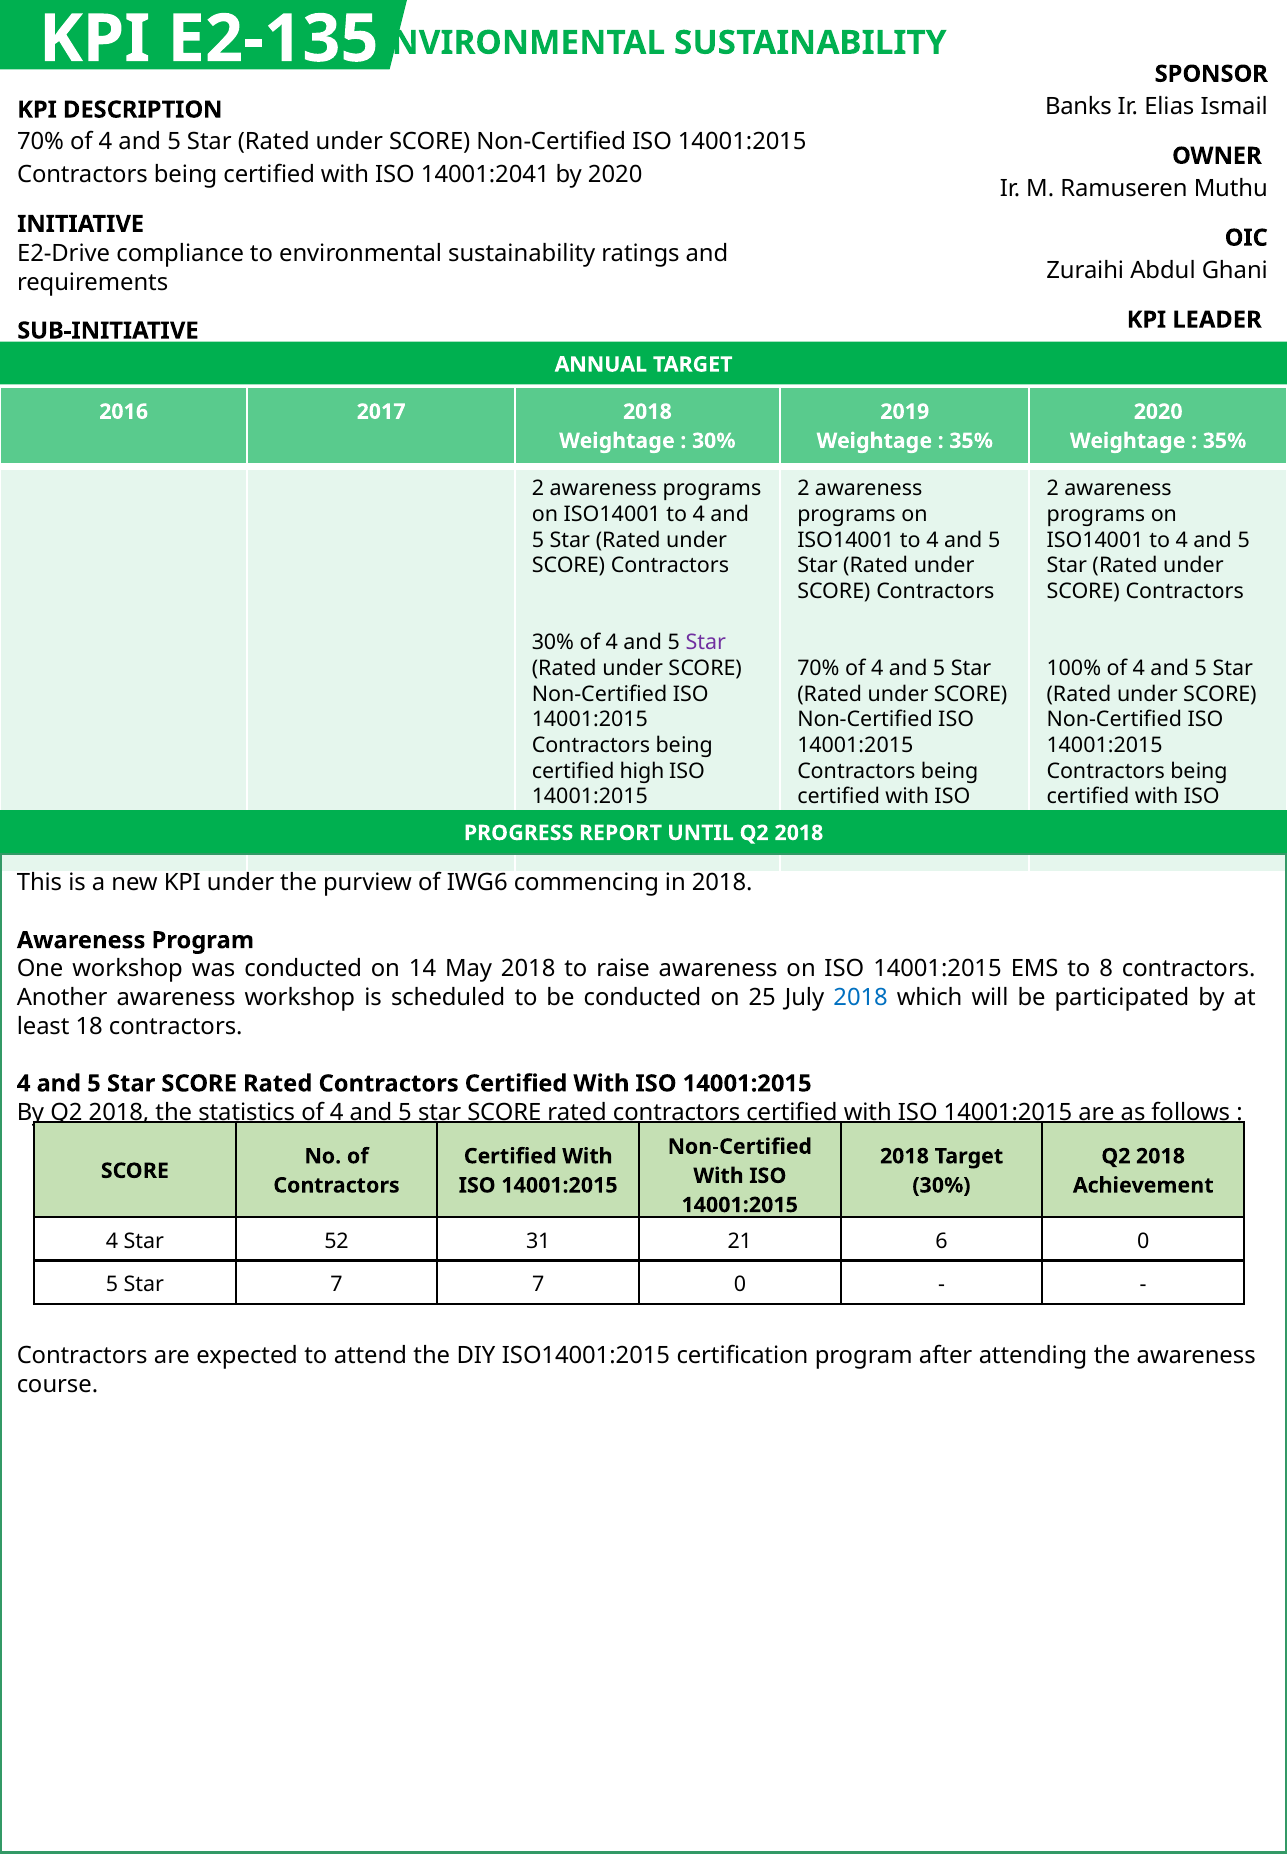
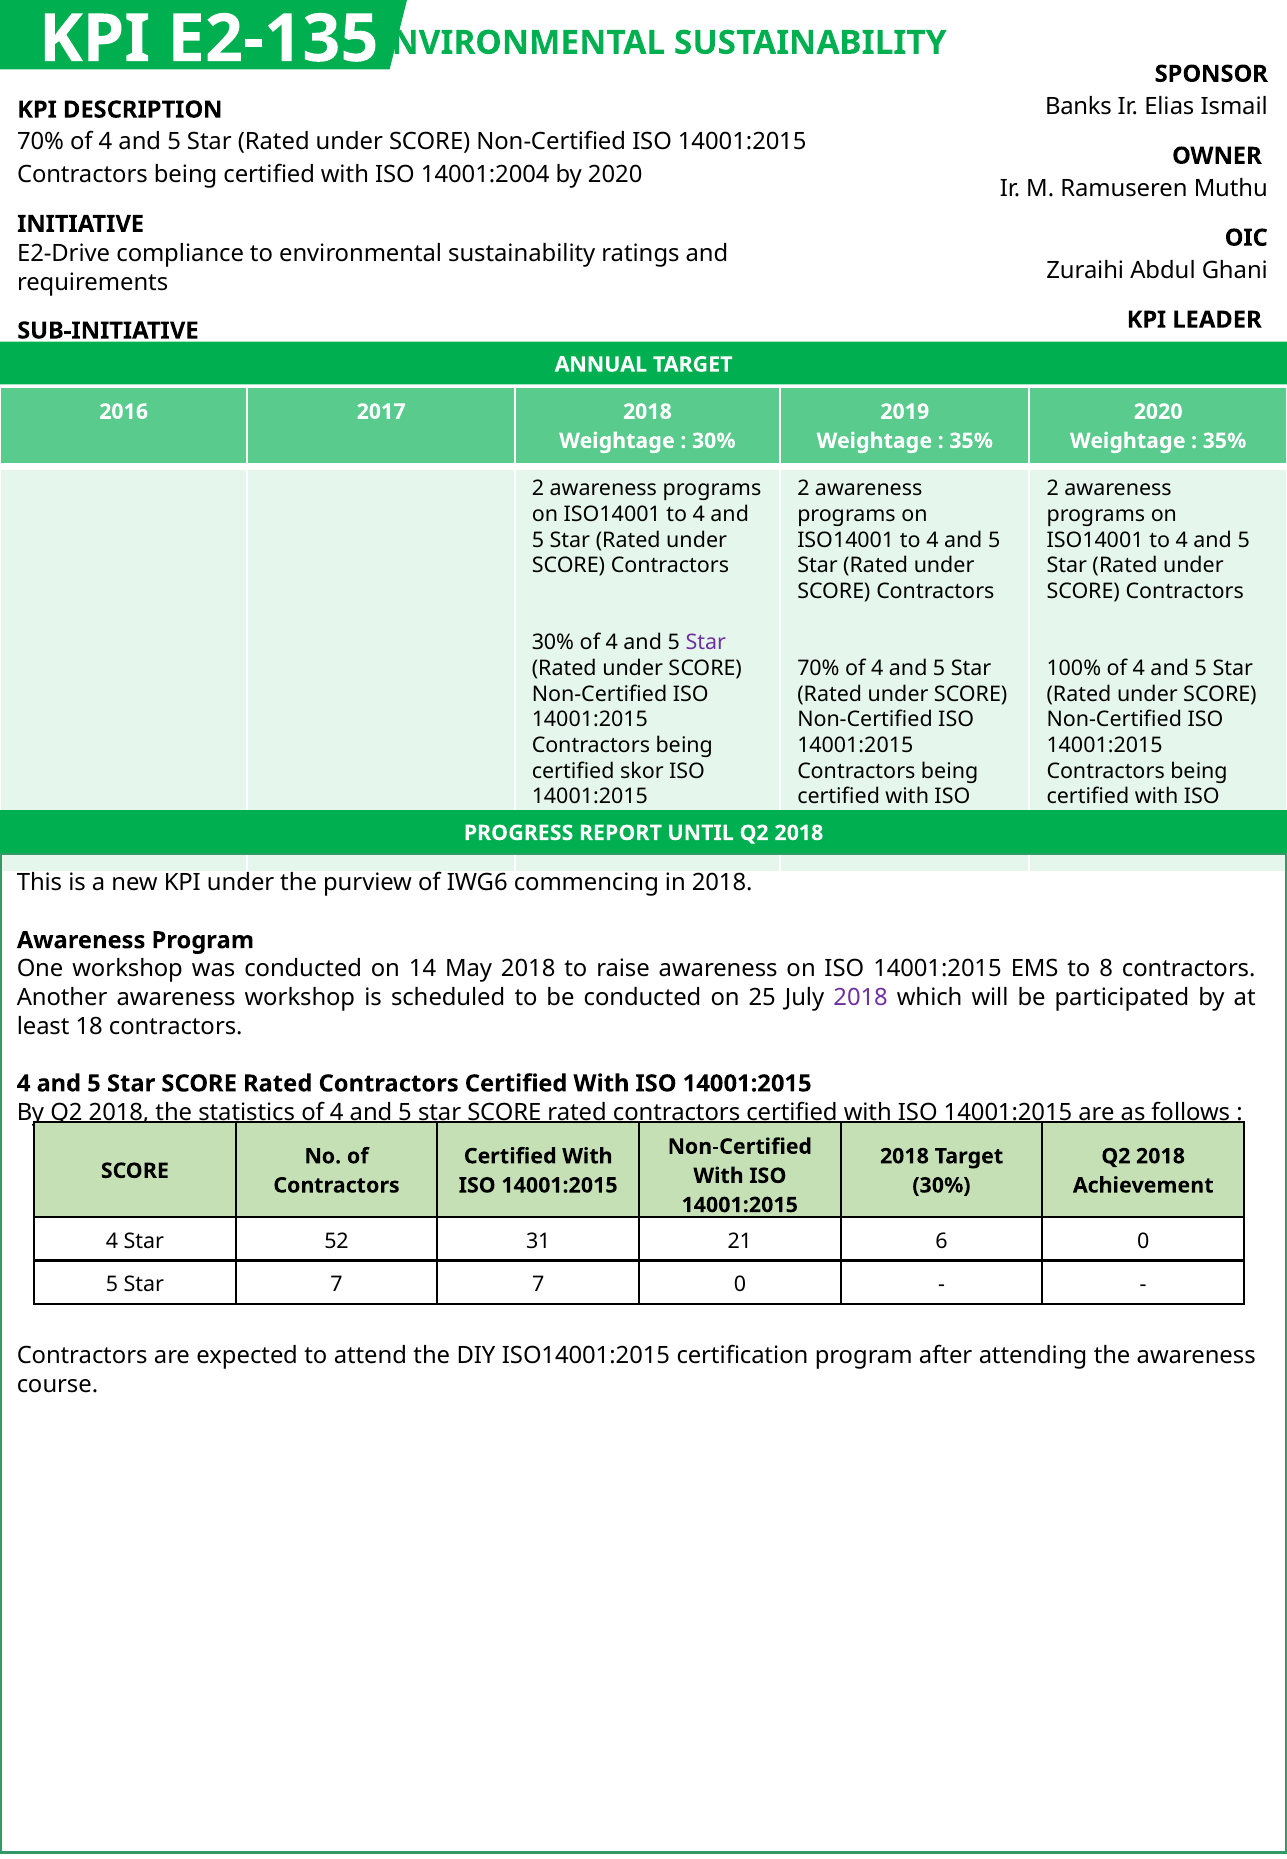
14001:2041: 14001:2041 -> 14001:2004
high: high -> skor
2018 at (861, 998) colour: blue -> purple
